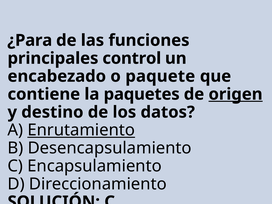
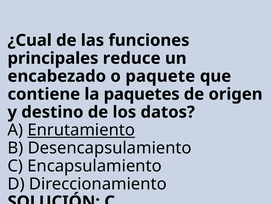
¿Para: ¿Para -> ¿Cual
control: control -> reduce
origen underline: present -> none
